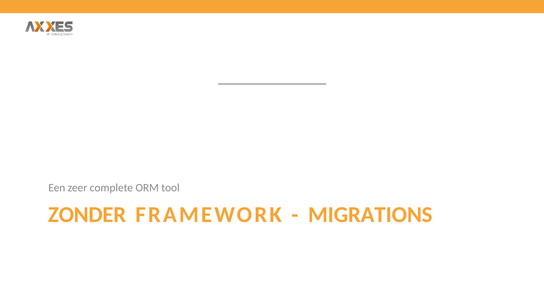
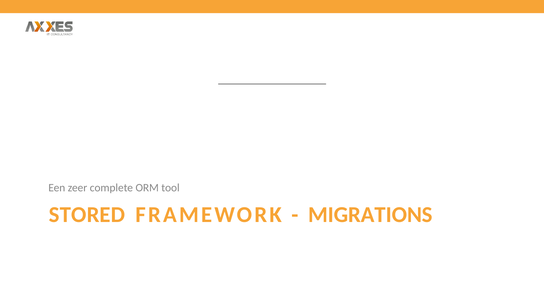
ZONDER: ZONDER -> STORED
